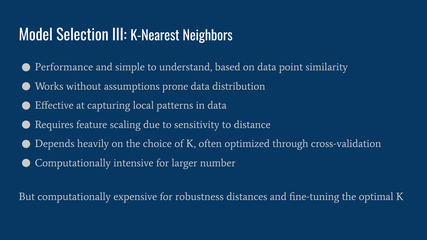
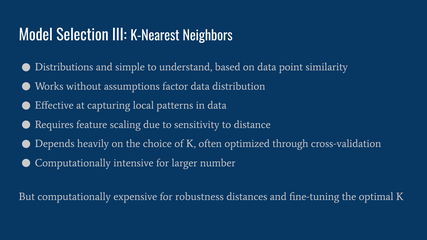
Performance: Performance -> Distributions
prone: prone -> factor
